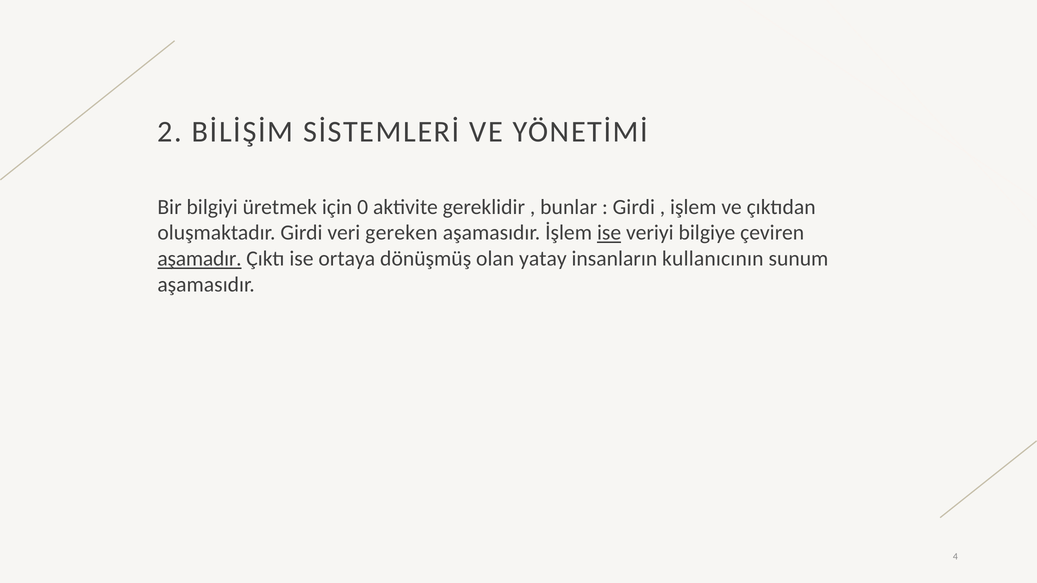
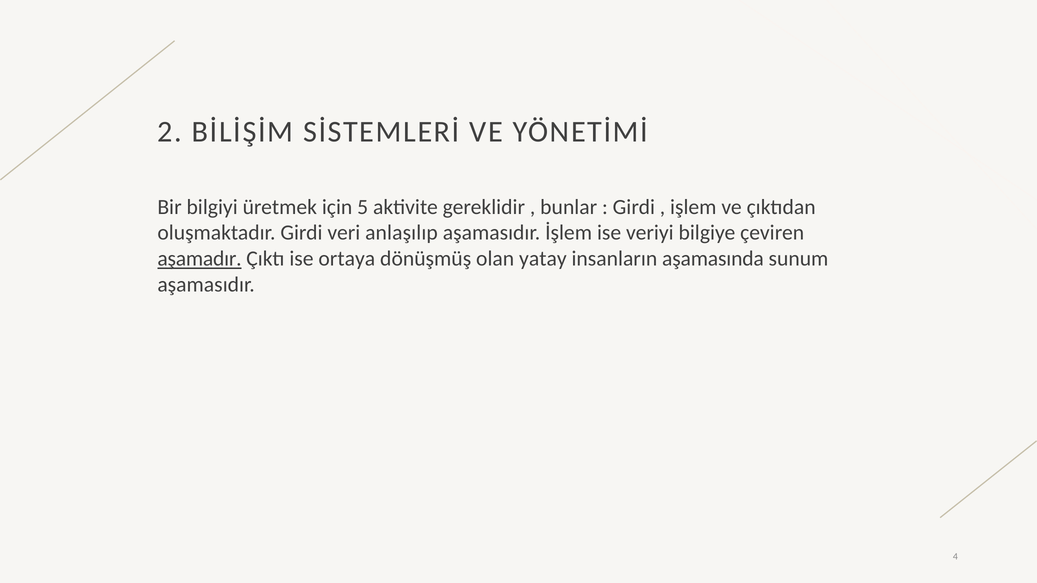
0: 0 -> 5
gereken: gereken -> anlaşılıp
ise at (609, 233) underline: present -> none
kullanıcının: kullanıcının -> aşamasında
